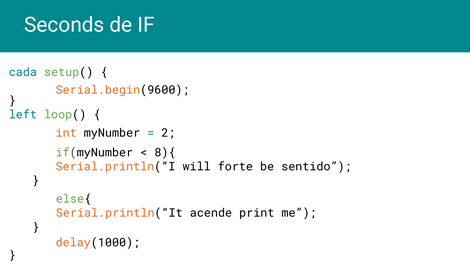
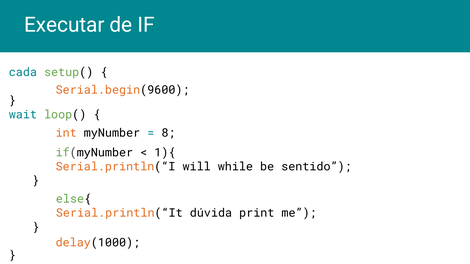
Seconds: Seconds -> Executar
left: left -> wait
2: 2 -> 8
8){: 8){ -> 1){
forte: forte -> while
acende: acende -> dúvida
